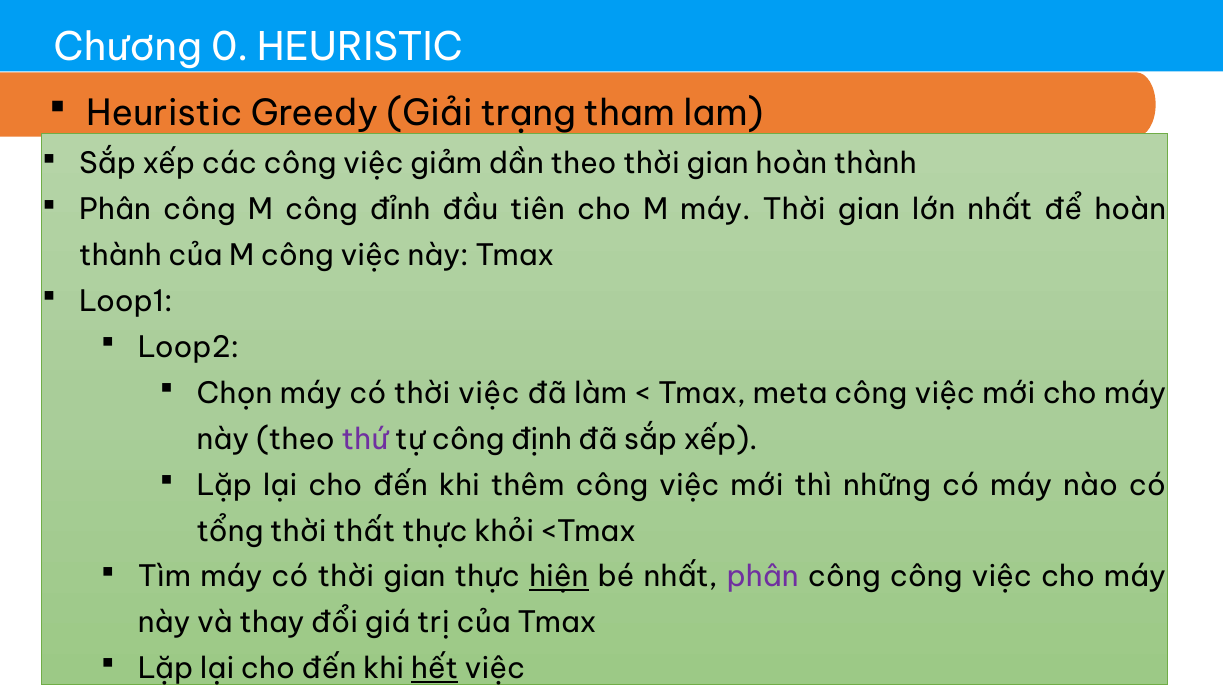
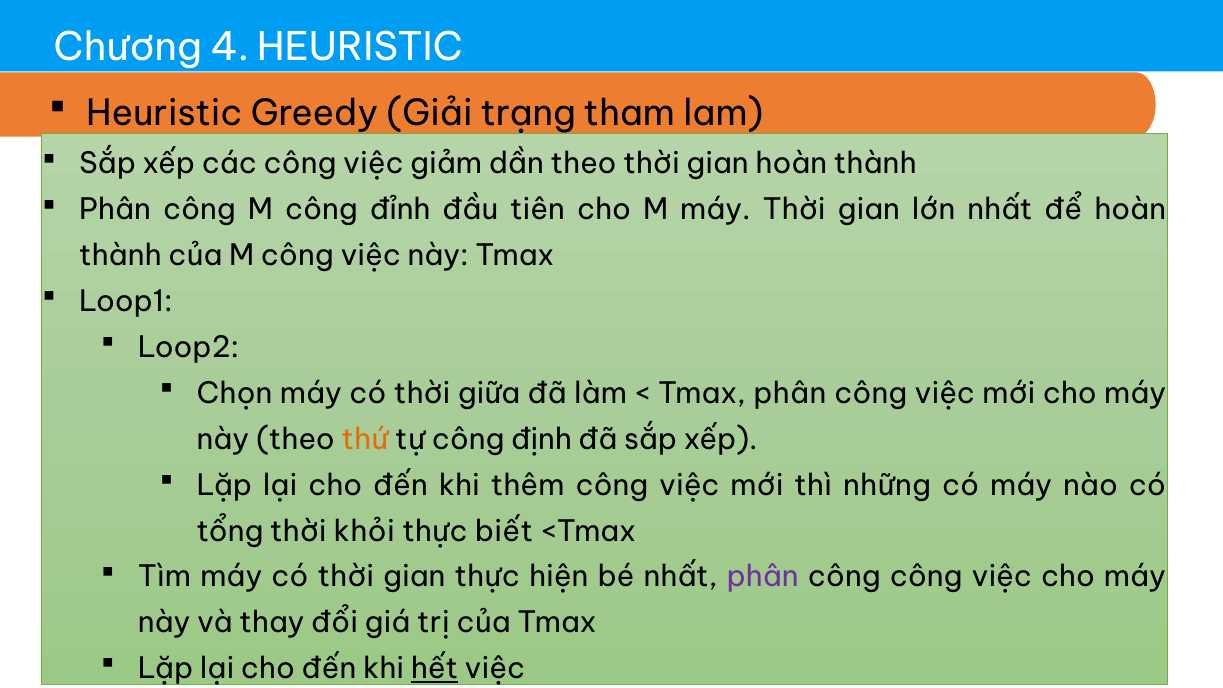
0: 0 -> 4
thời việc: việc -> giữa
Tmax meta: meta -> phân
thứ colour: purple -> orange
thất: thất -> khỏi
khỏi: khỏi -> biết
hiện underline: present -> none
